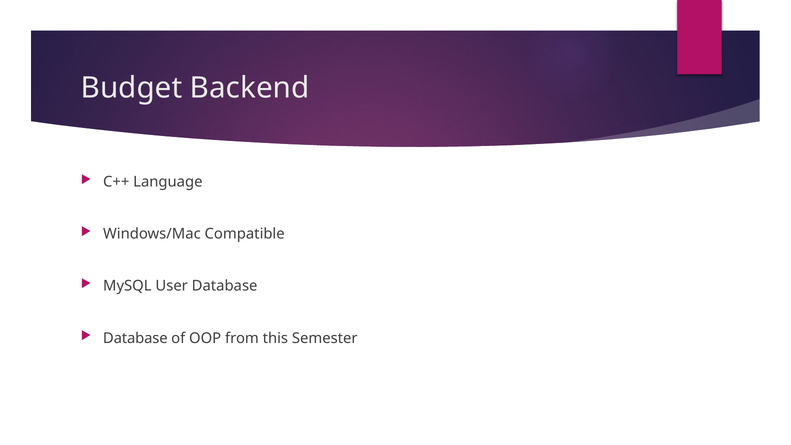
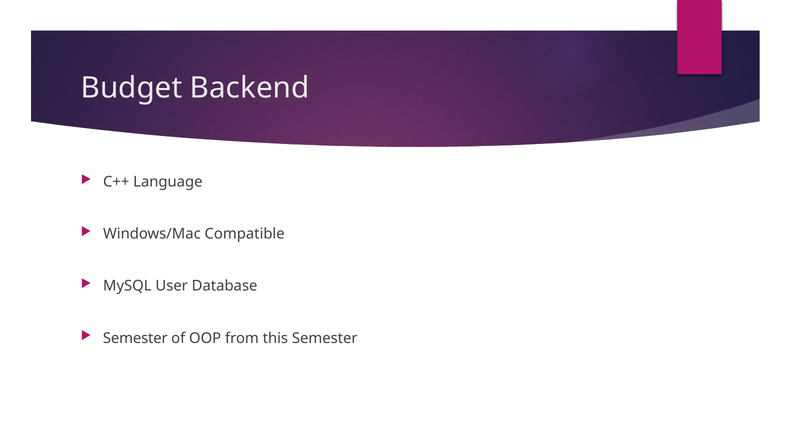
Database at (135, 338): Database -> Semester
